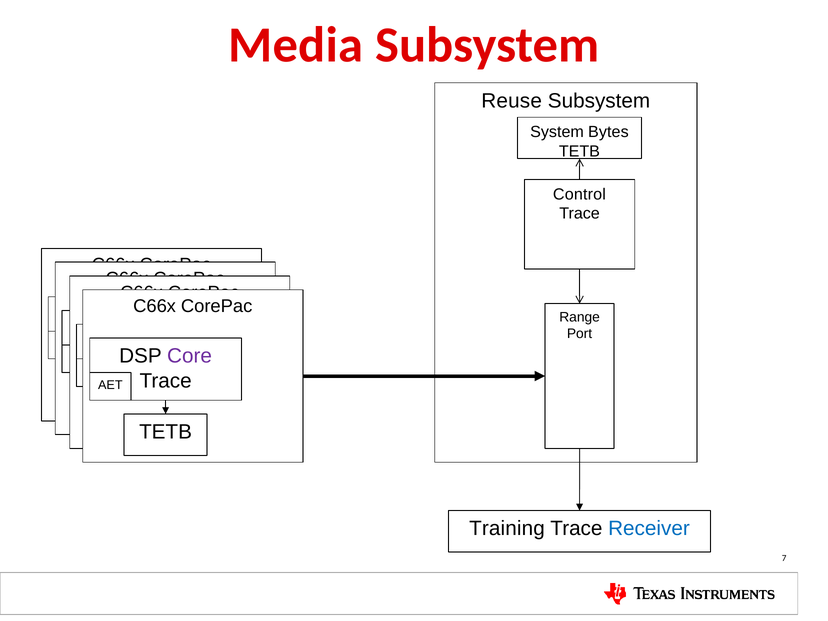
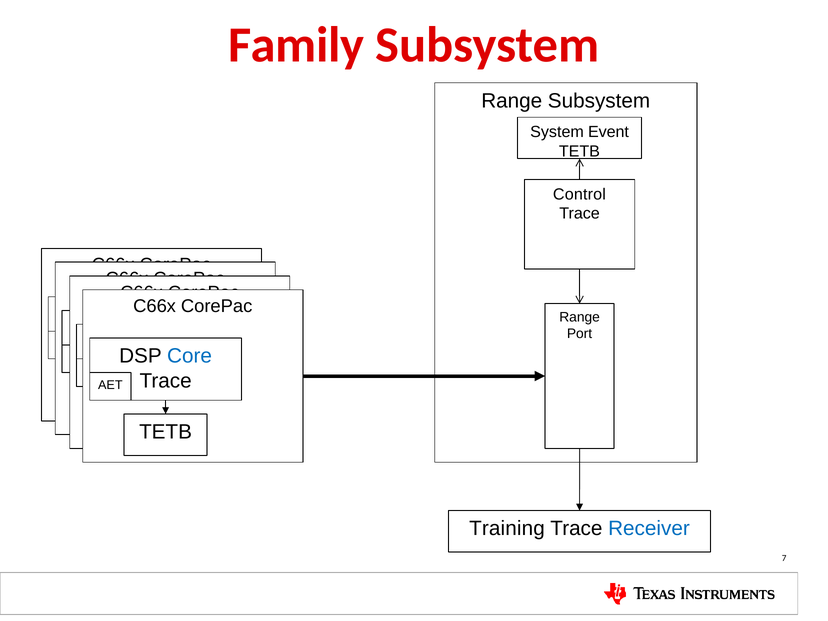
Media: Media -> Family
Reuse at (512, 101): Reuse -> Range
Bytes: Bytes -> Event
Core at (190, 356) colour: purple -> blue
